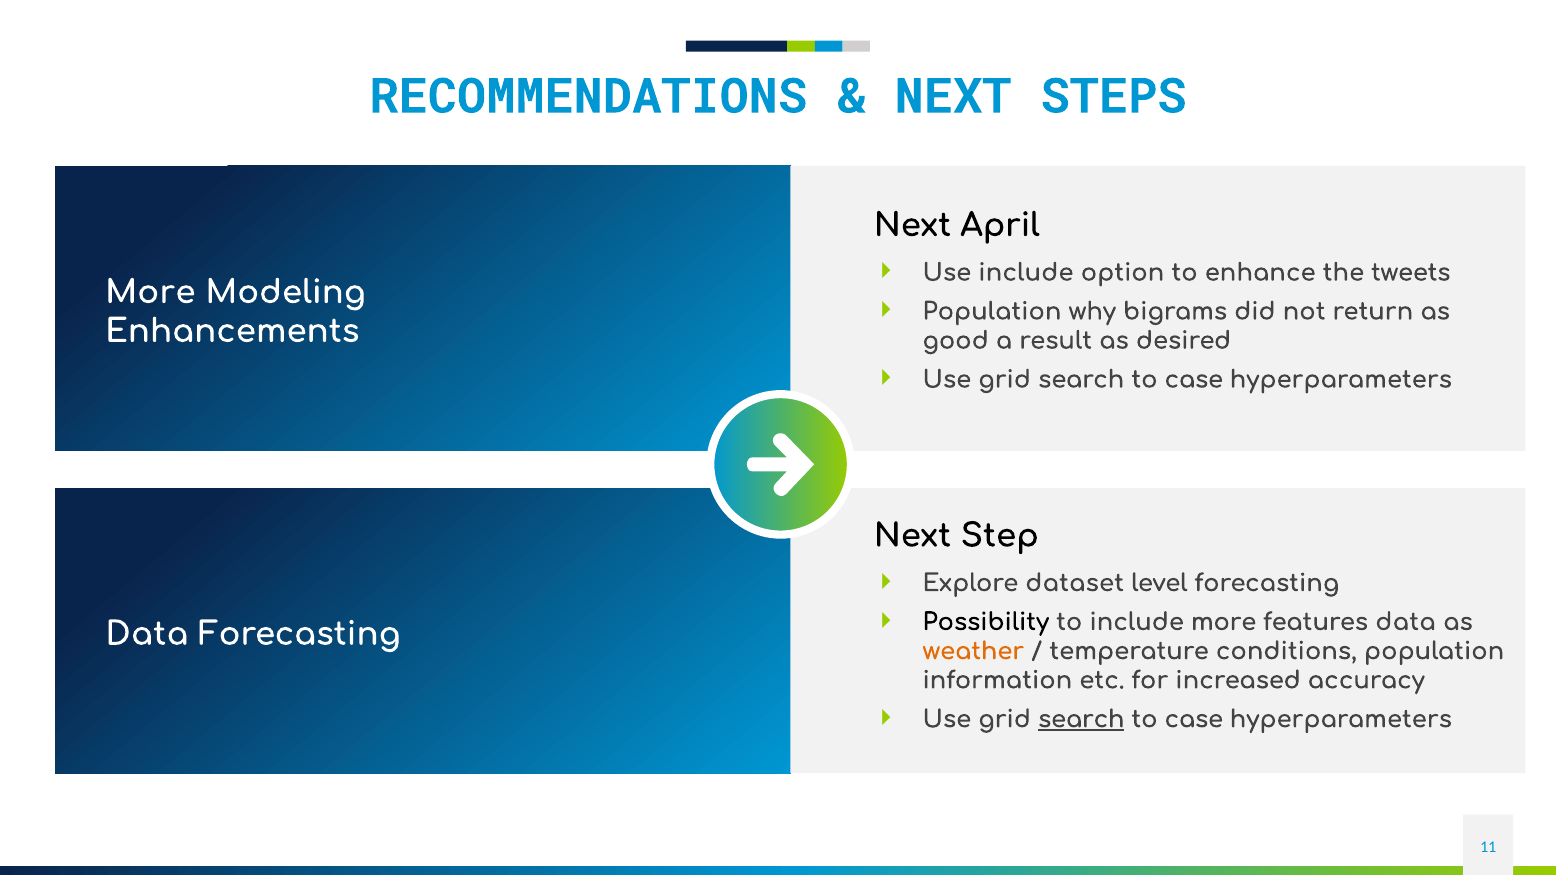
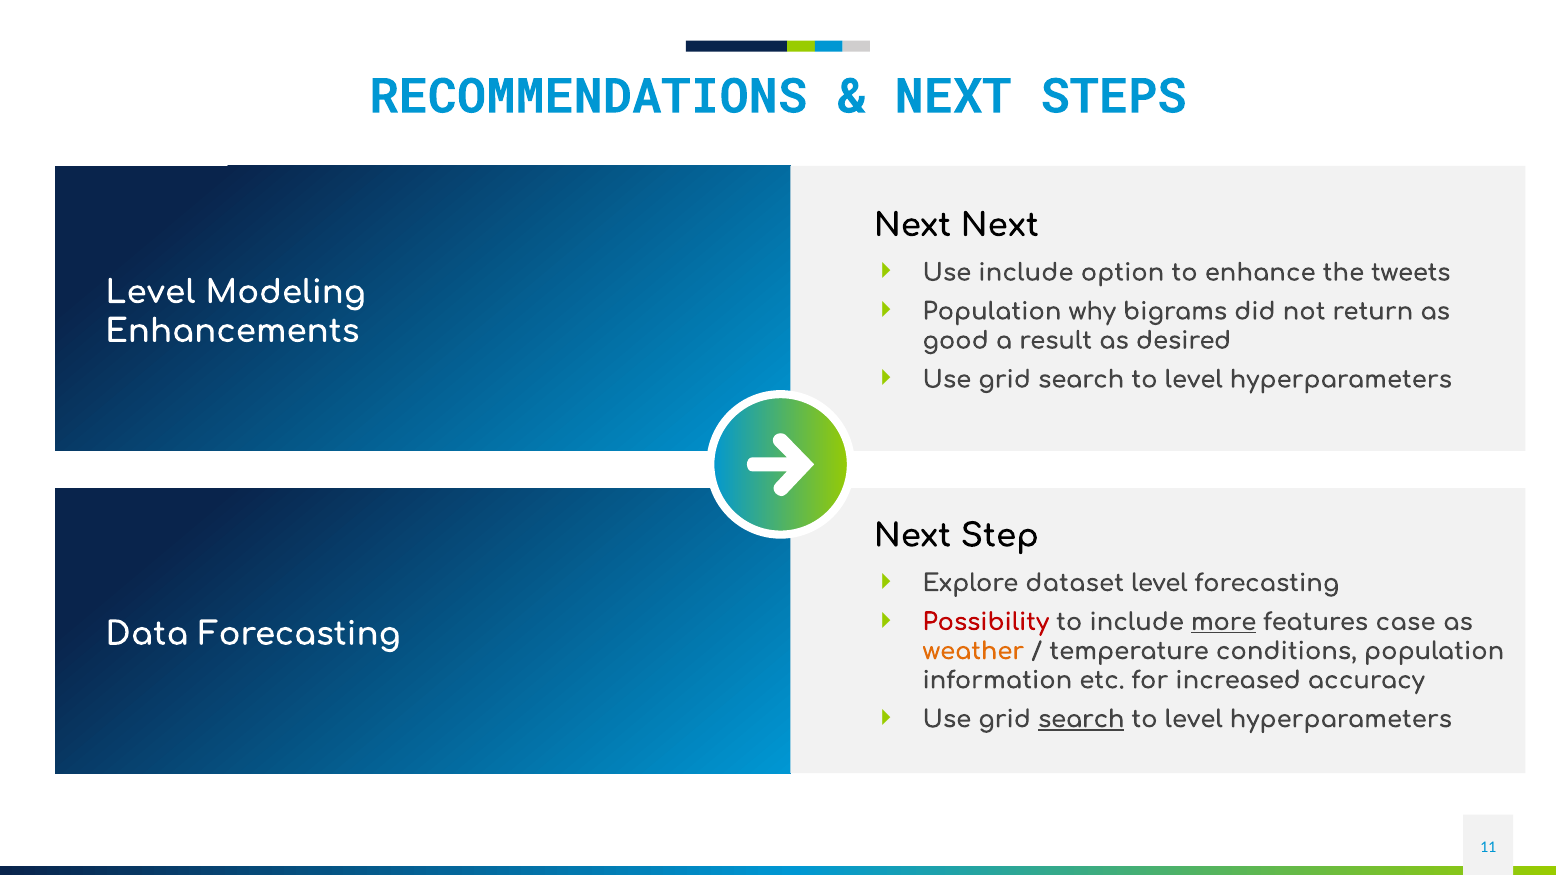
Next April: April -> Next
More at (150, 293): More -> Level
case at (1194, 380): case -> level
Possibility colour: black -> red
more at (1224, 623) underline: none -> present
features data: data -> case
case at (1194, 720): case -> level
